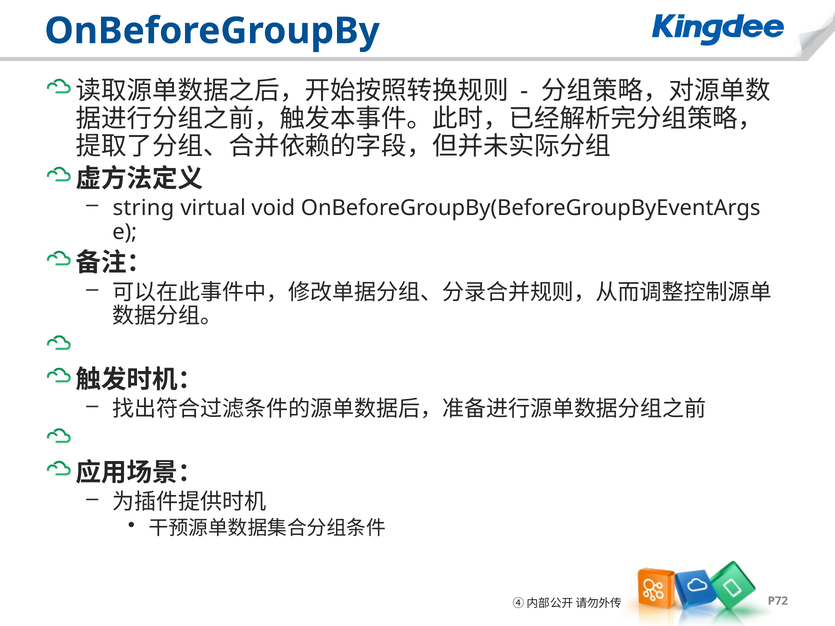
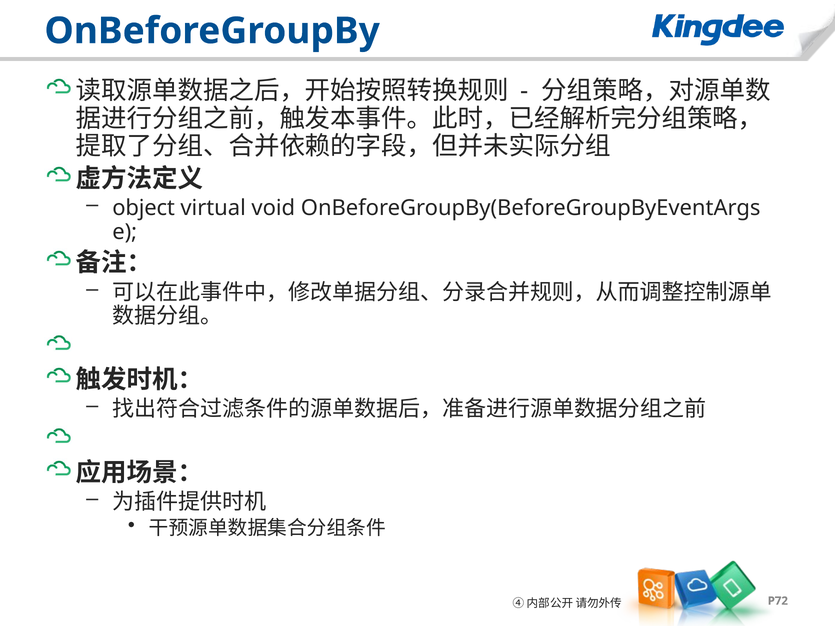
string: string -> object
